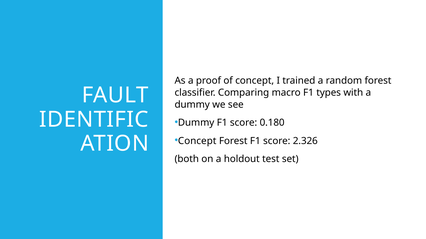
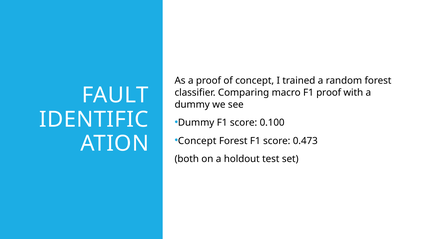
F1 types: types -> proof
0.180: 0.180 -> 0.100
2.326: 2.326 -> 0.473
